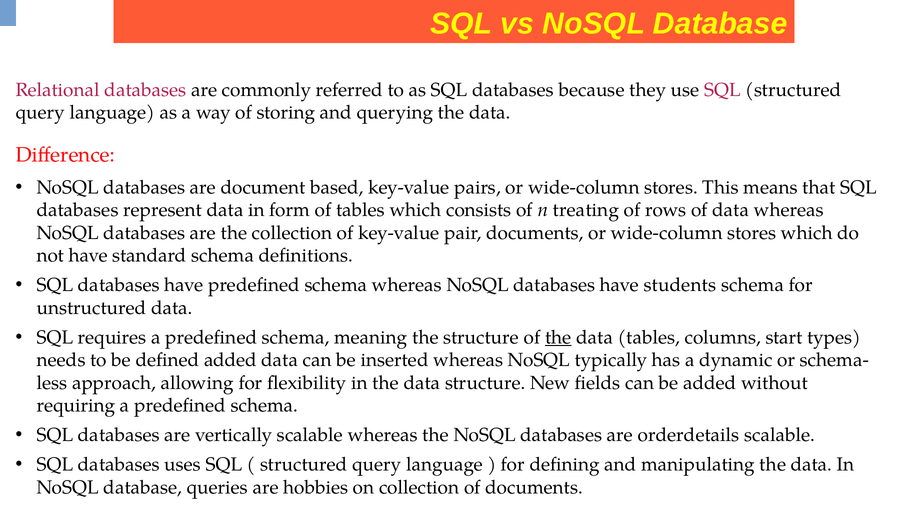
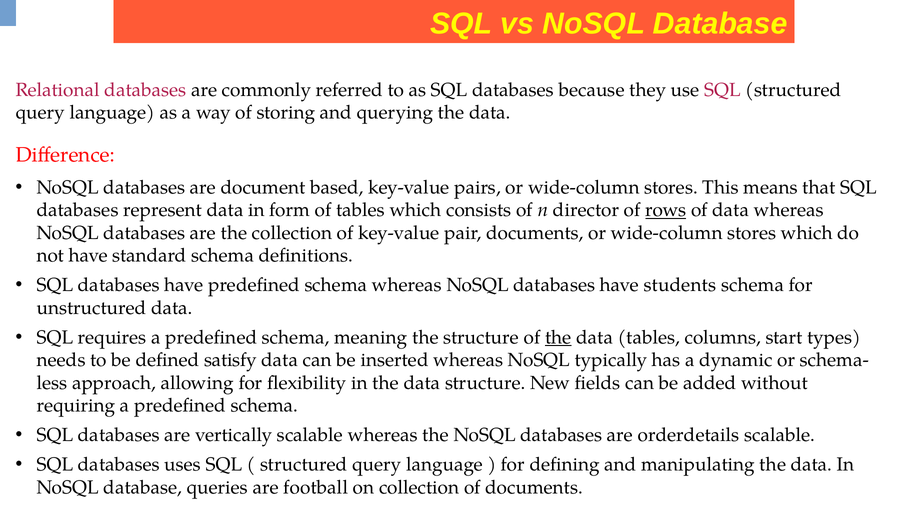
treating: treating -> director
rows underline: none -> present
defined added: added -> satisfy
hobbies: hobbies -> football
